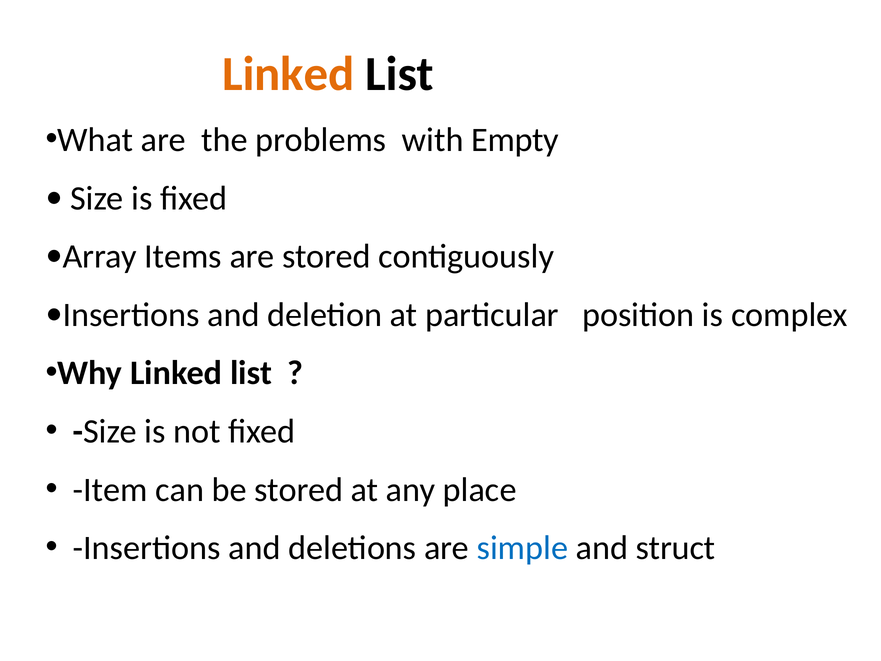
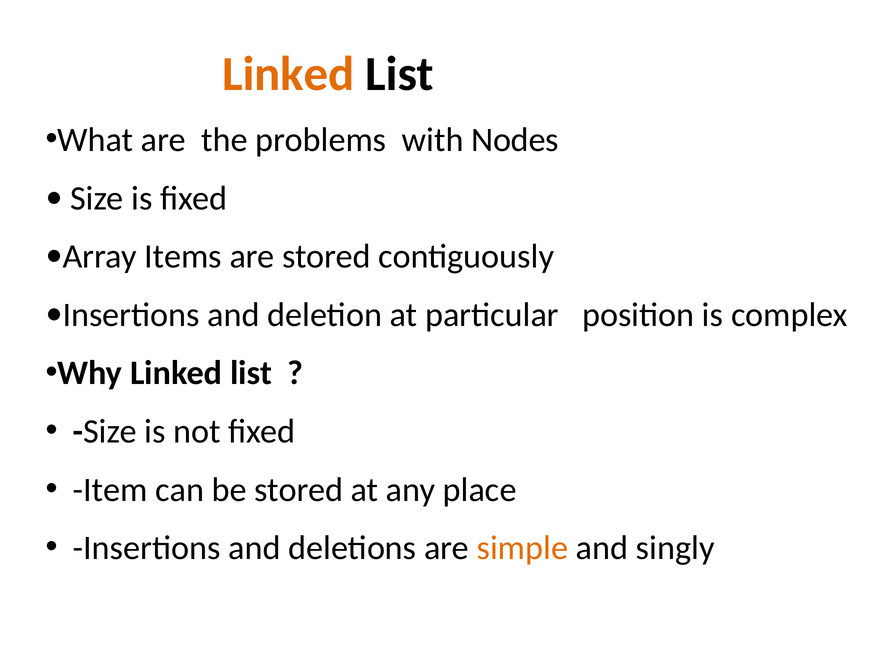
Empty: Empty -> Nodes
simple colour: blue -> orange
struct: struct -> singly
